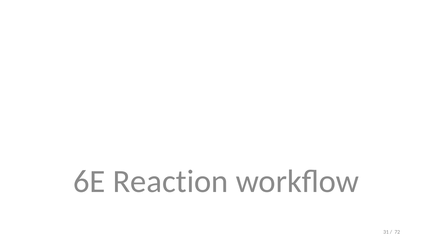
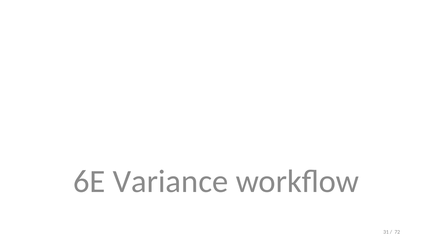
Reaction: Reaction -> Variance
